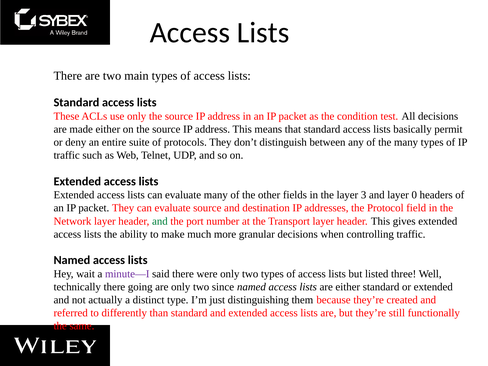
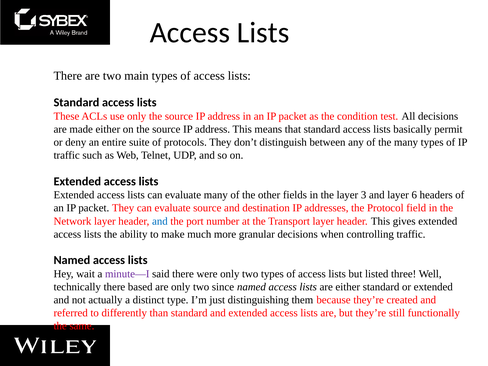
0: 0 -> 6
and at (160, 221) colour: green -> blue
going: going -> based
